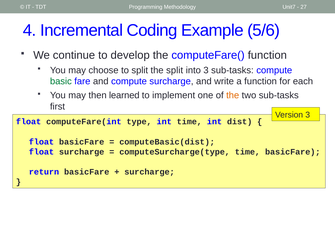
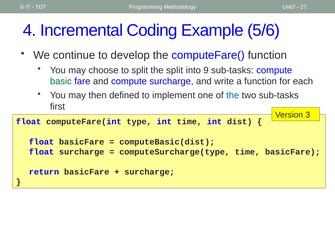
into 3: 3 -> 9
learned: learned -> defined
the at (233, 95) colour: orange -> blue
